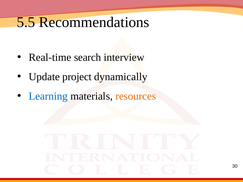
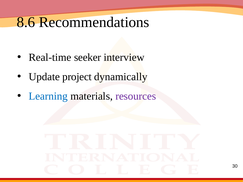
5.5: 5.5 -> 8.6
search: search -> seeker
resources colour: orange -> purple
